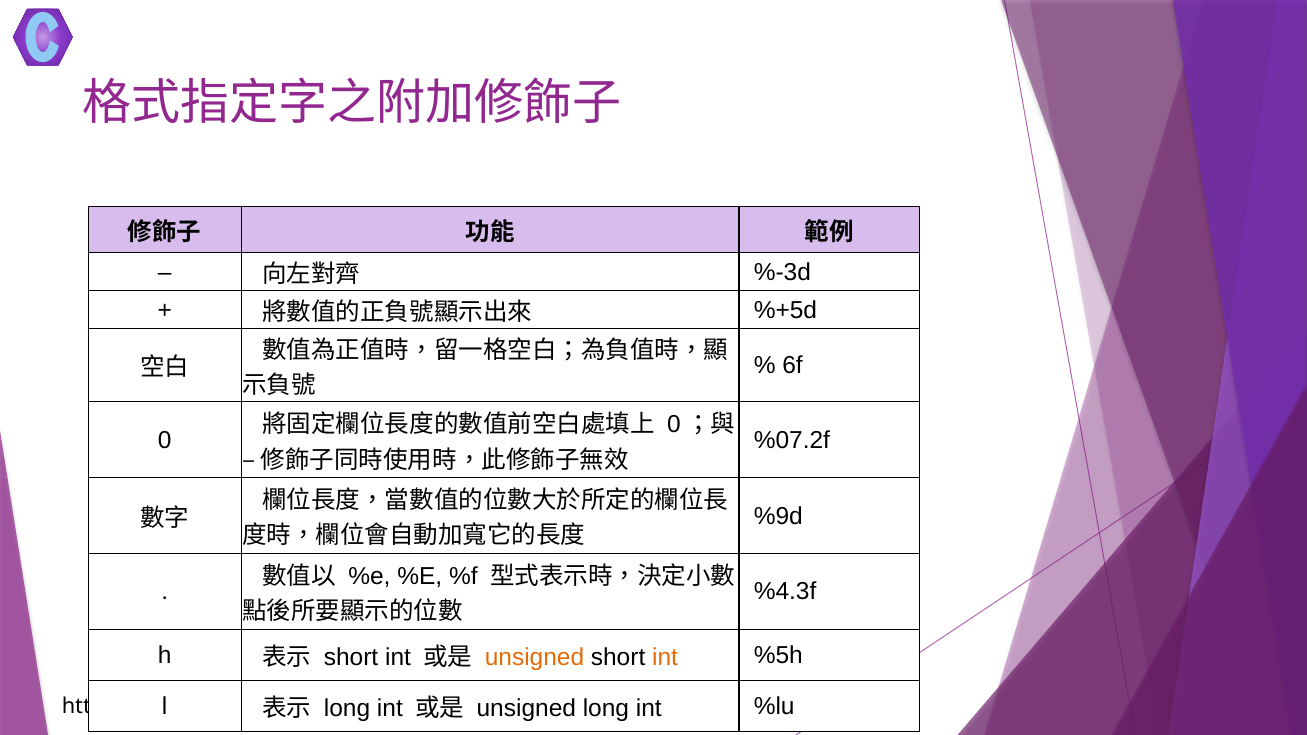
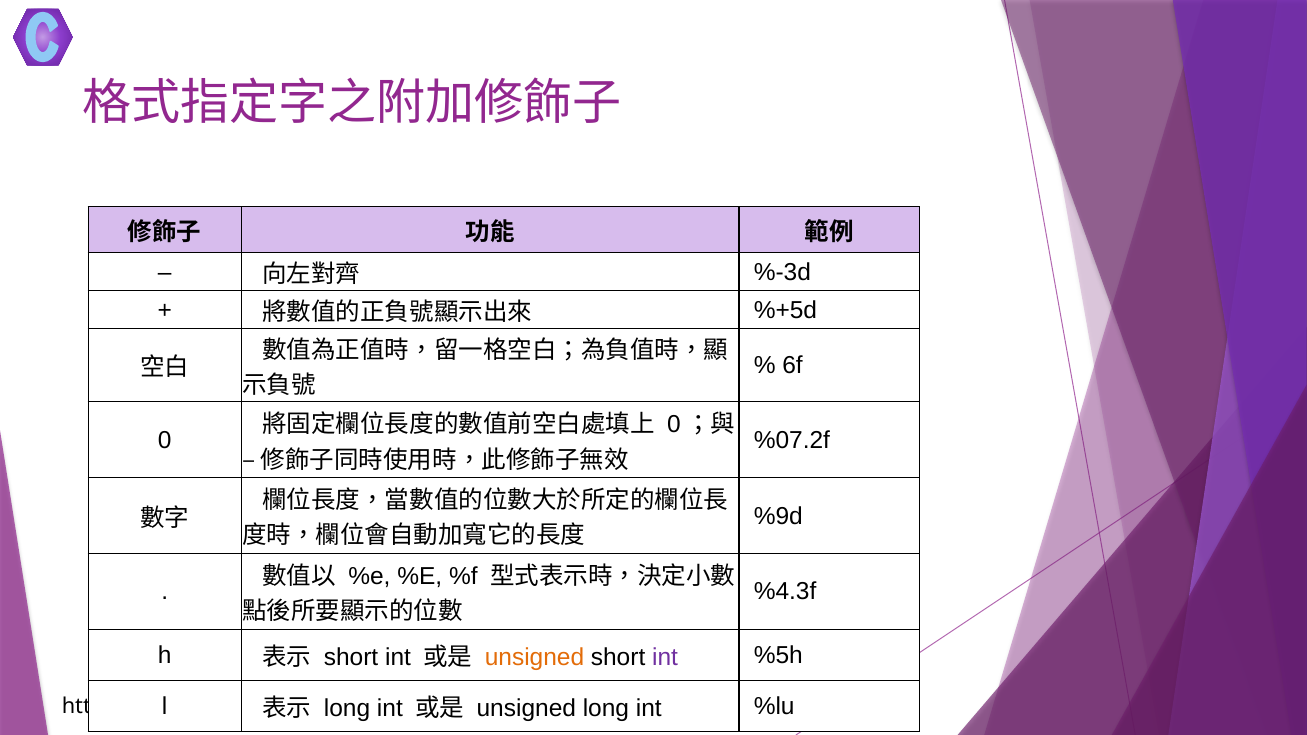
int at (665, 658) colour: orange -> purple
